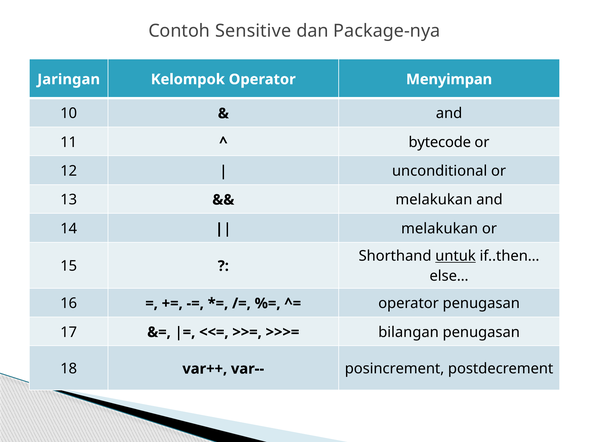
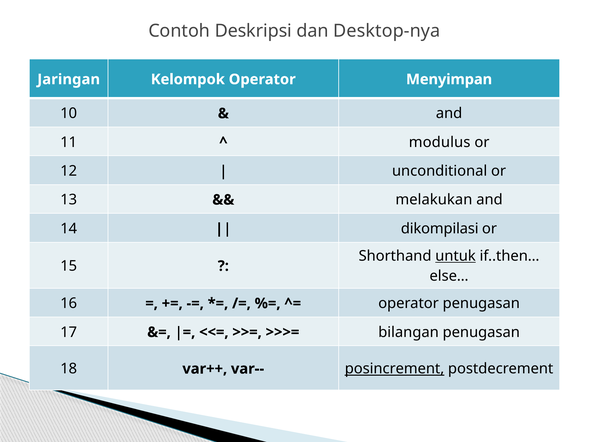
Sensitive: Sensitive -> Deskripsi
Package-nya: Package-nya -> Desktop-nya
bytecode: bytecode -> modulus
melakukan at (440, 228): melakukan -> dikompilasi
posincrement underline: none -> present
